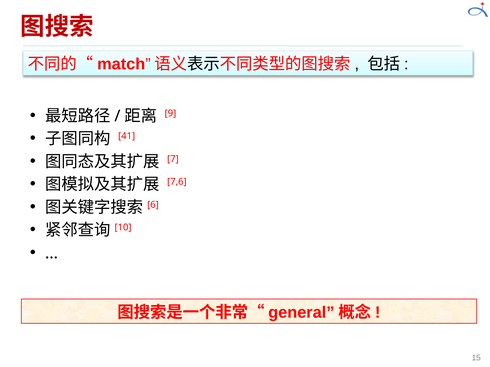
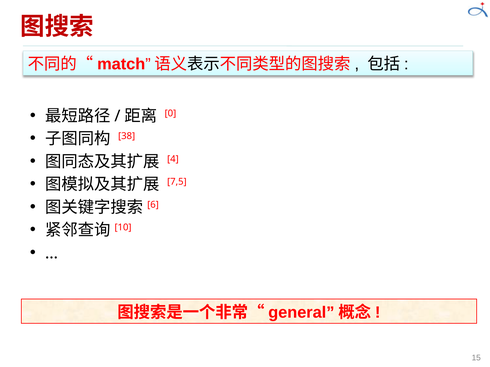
9: 9 -> 0
41: 41 -> 38
7: 7 -> 4
7,6: 7,6 -> 7,5
